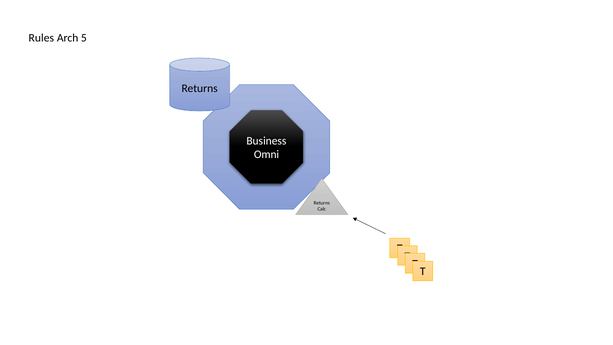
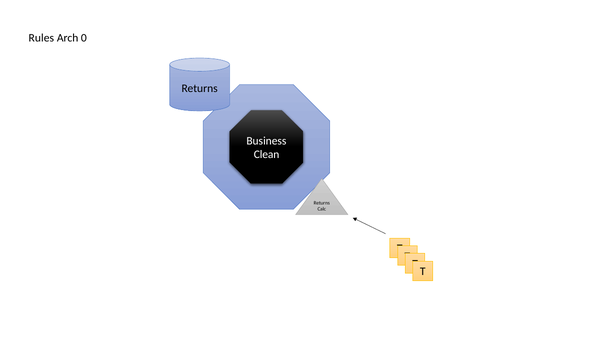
5: 5 -> 0
Omni: Omni -> Clean
